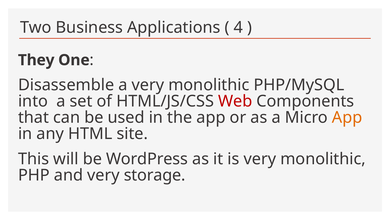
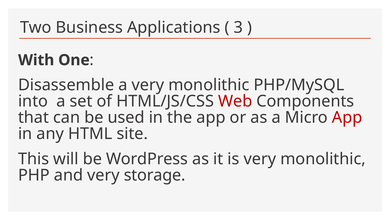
4: 4 -> 3
They: They -> With
App at (347, 117) colour: orange -> red
